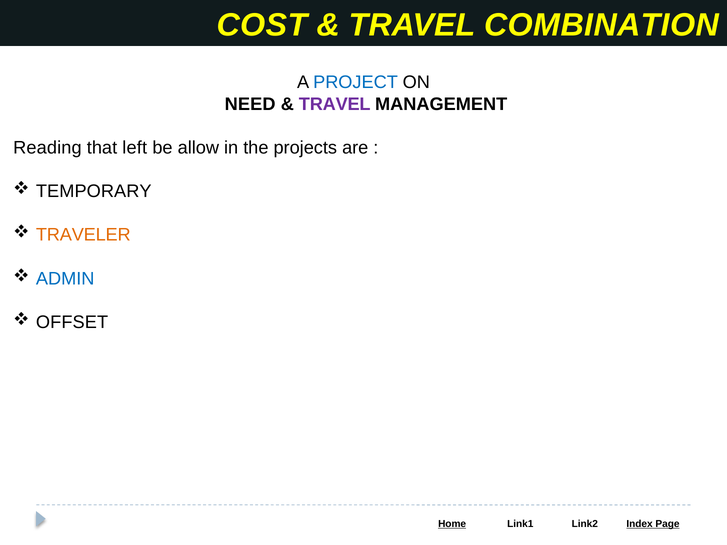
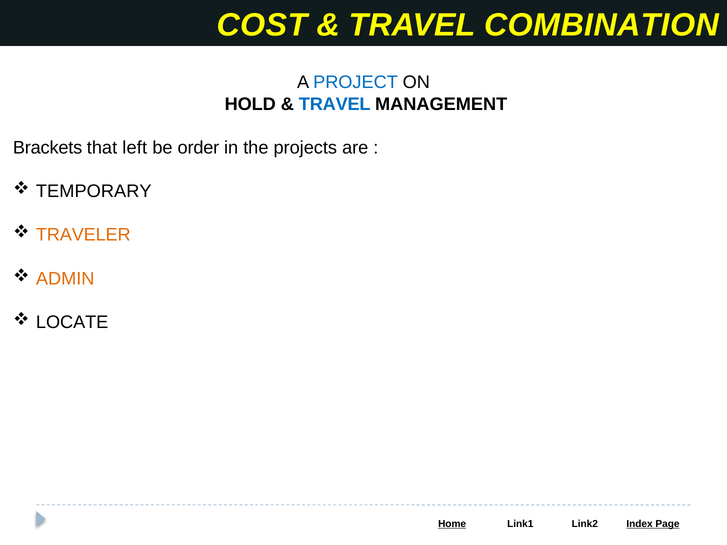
NEED: NEED -> HOLD
TRAVEL at (335, 104) colour: purple -> blue
Reading: Reading -> Brackets
allow: allow -> order
ADMIN colour: blue -> orange
OFFSET: OFFSET -> LOCATE
